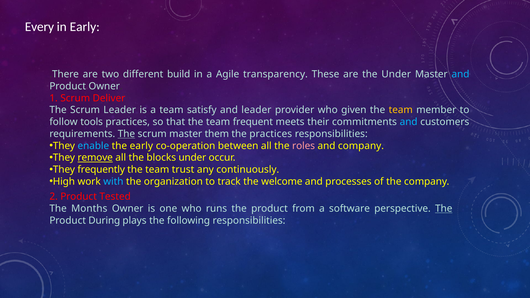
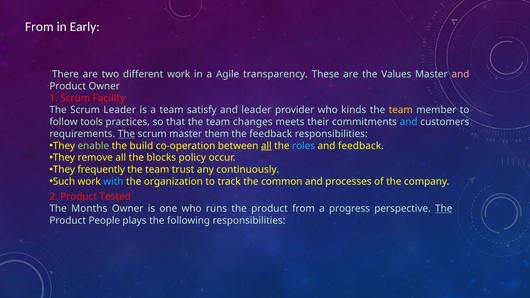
Every at (39, 27): Every -> From
different build: build -> work
the Under: Under -> Values
and at (460, 74) colour: light blue -> pink
Deliver: Deliver -> Facility
given: given -> kinds
frequent: frequent -> changes
the practices: practices -> feedback
enable colour: light blue -> light green
the early: early -> build
all at (266, 146) underline: none -> present
roles colour: pink -> light blue
and company: company -> feedback
remove underline: present -> none
blocks under: under -> policy
High: High -> Such
welcome: welcome -> common
software: software -> progress
During: During -> People
